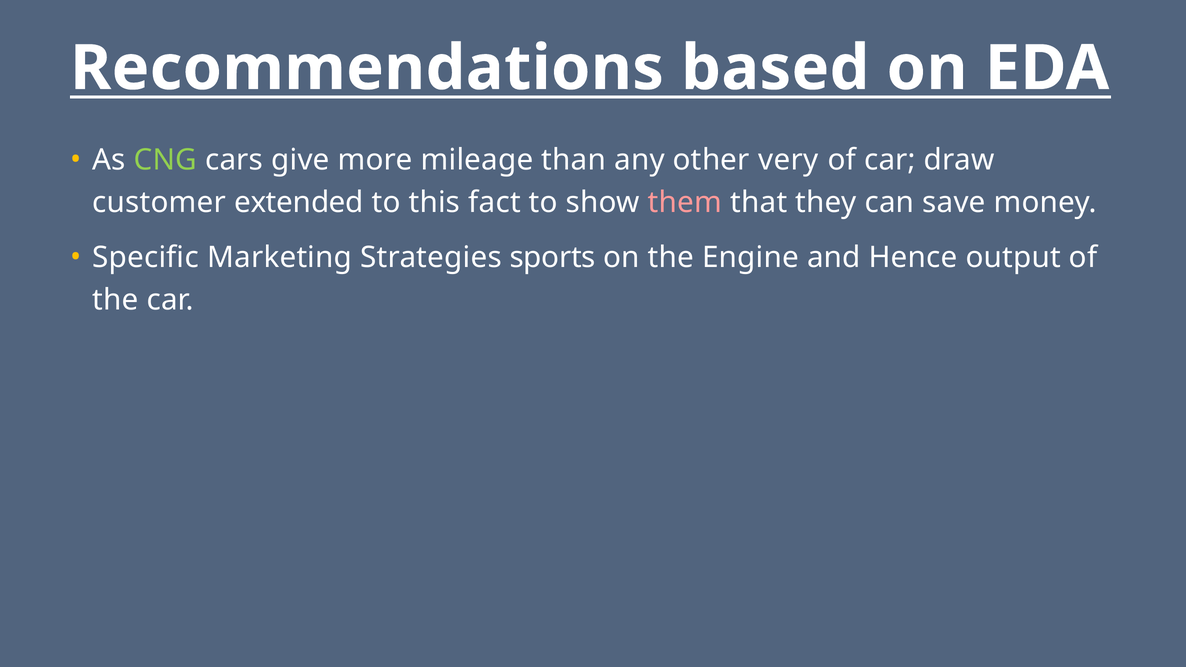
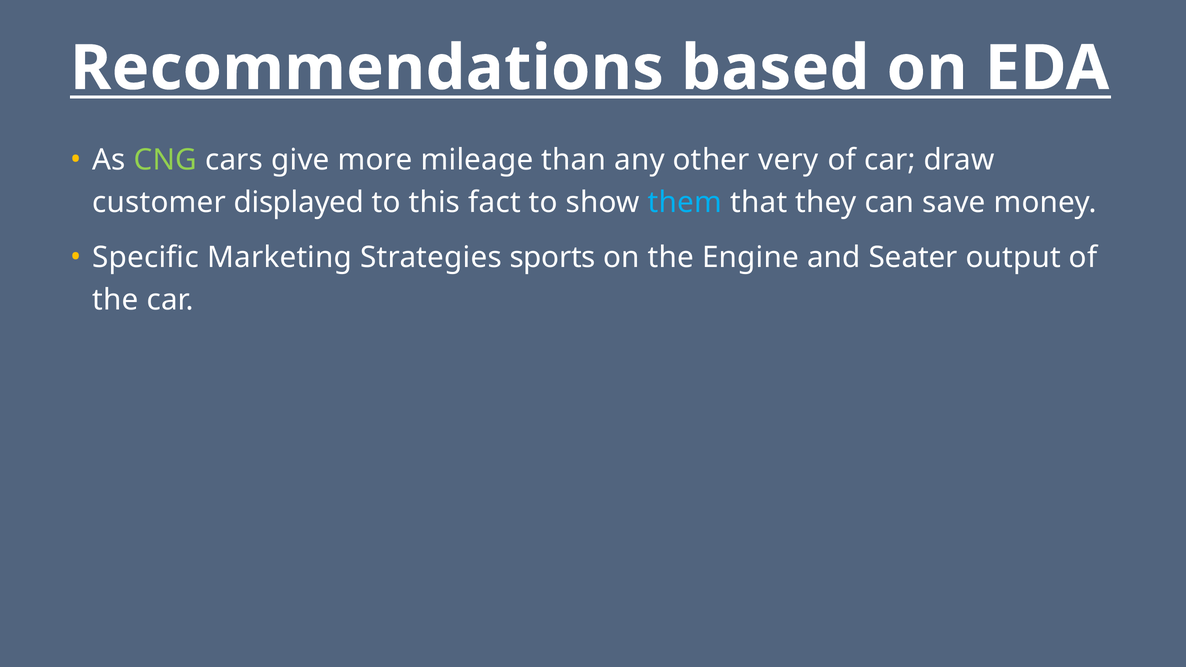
extended: extended -> displayed
them colour: pink -> light blue
Hence: Hence -> Seater
